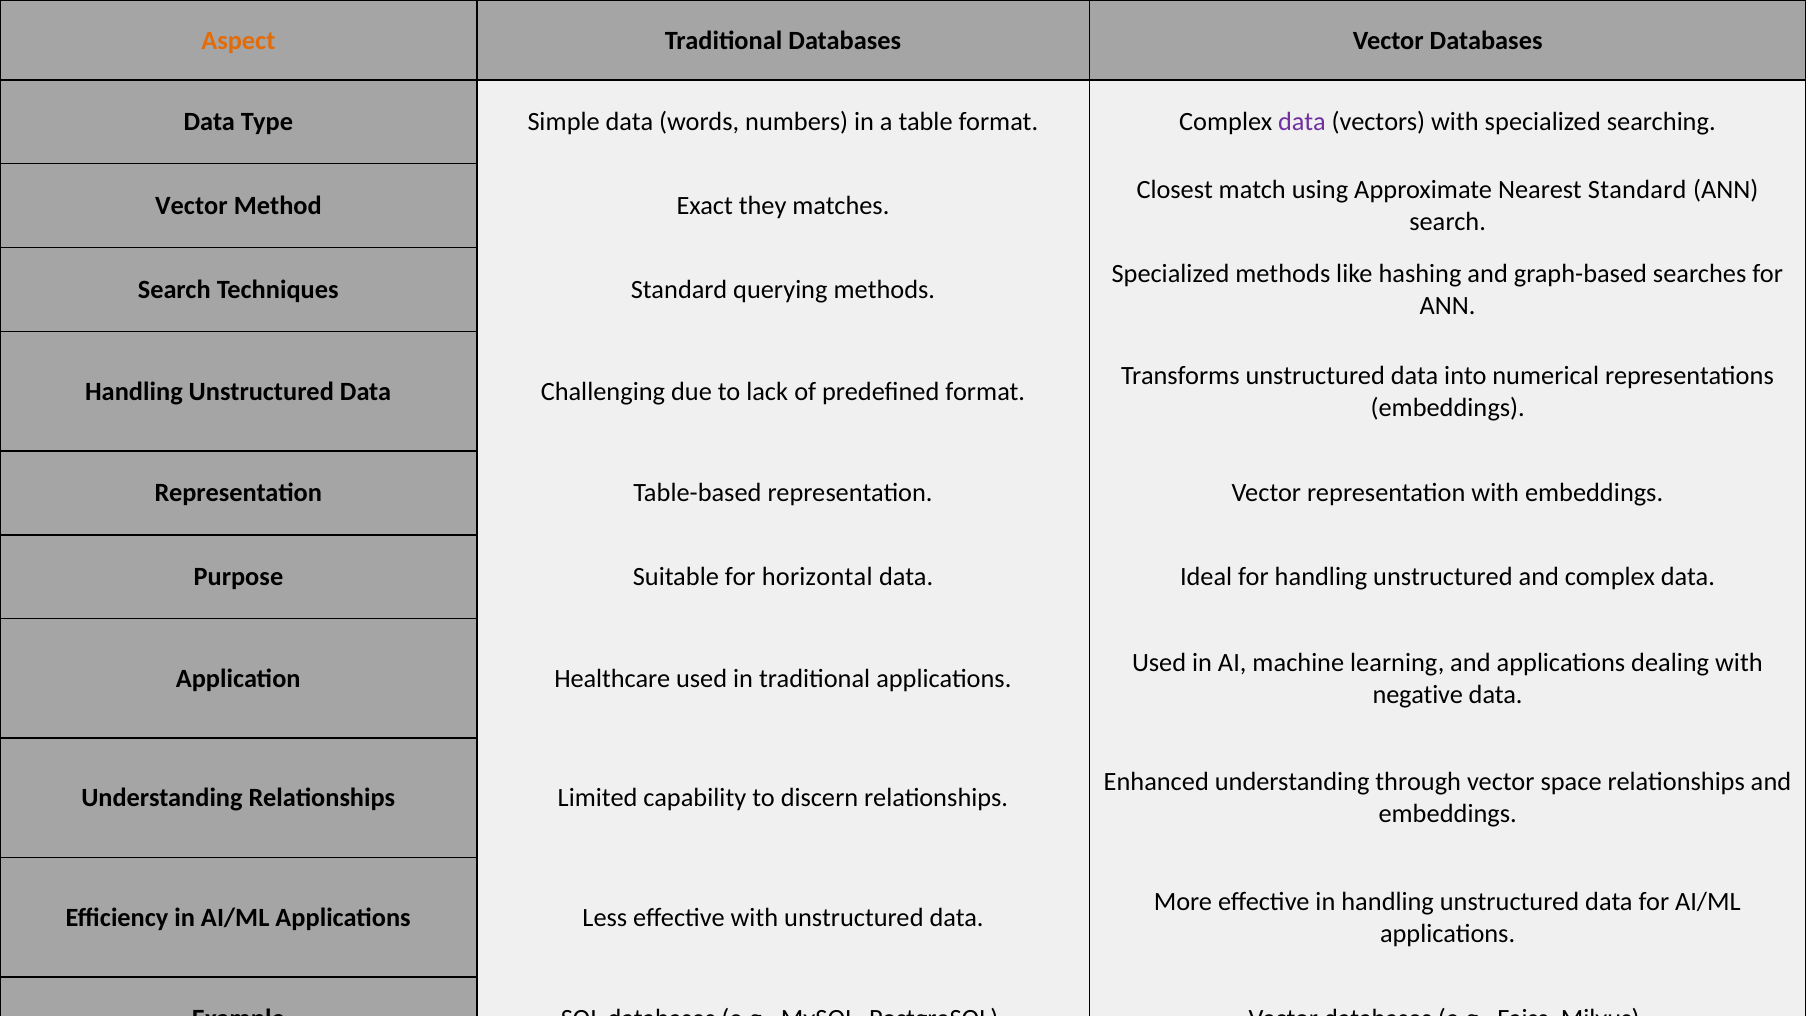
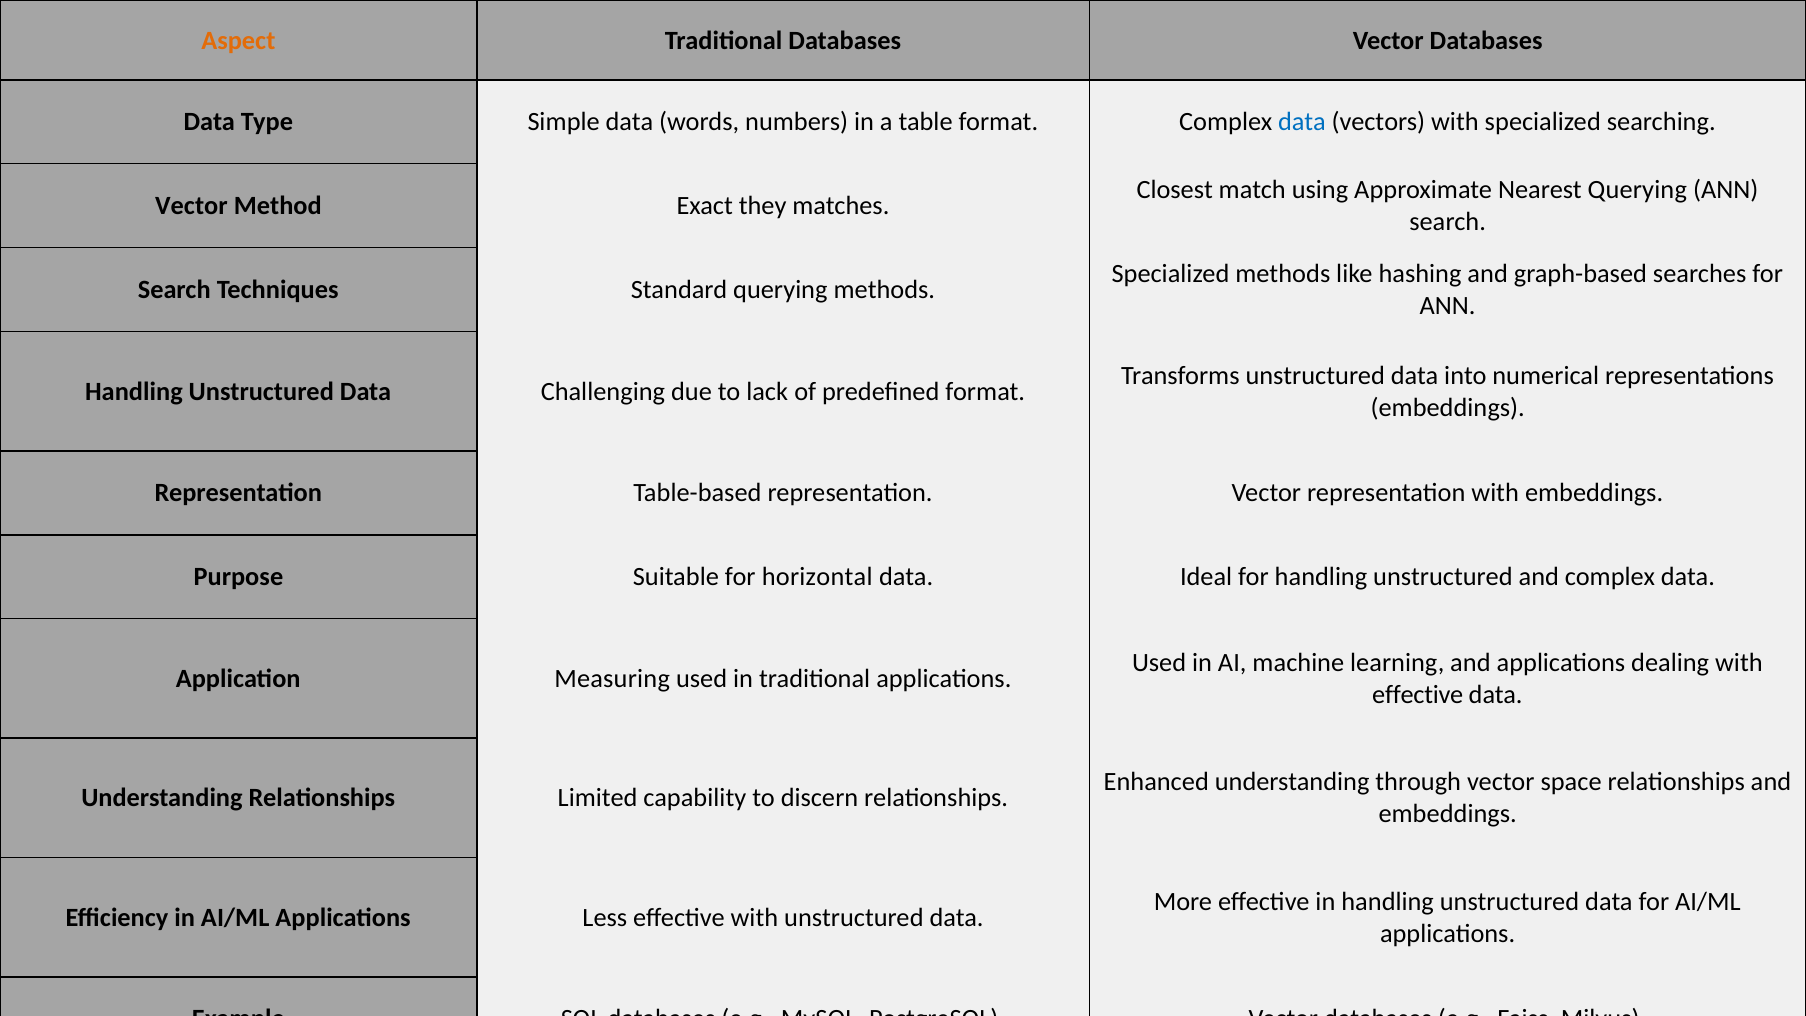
data at (1302, 122) colour: purple -> blue
Nearest Standard: Standard -> Querying
Healthcare: Healthcare -> Measuring
negative at (1418, 694): negative -> effective
